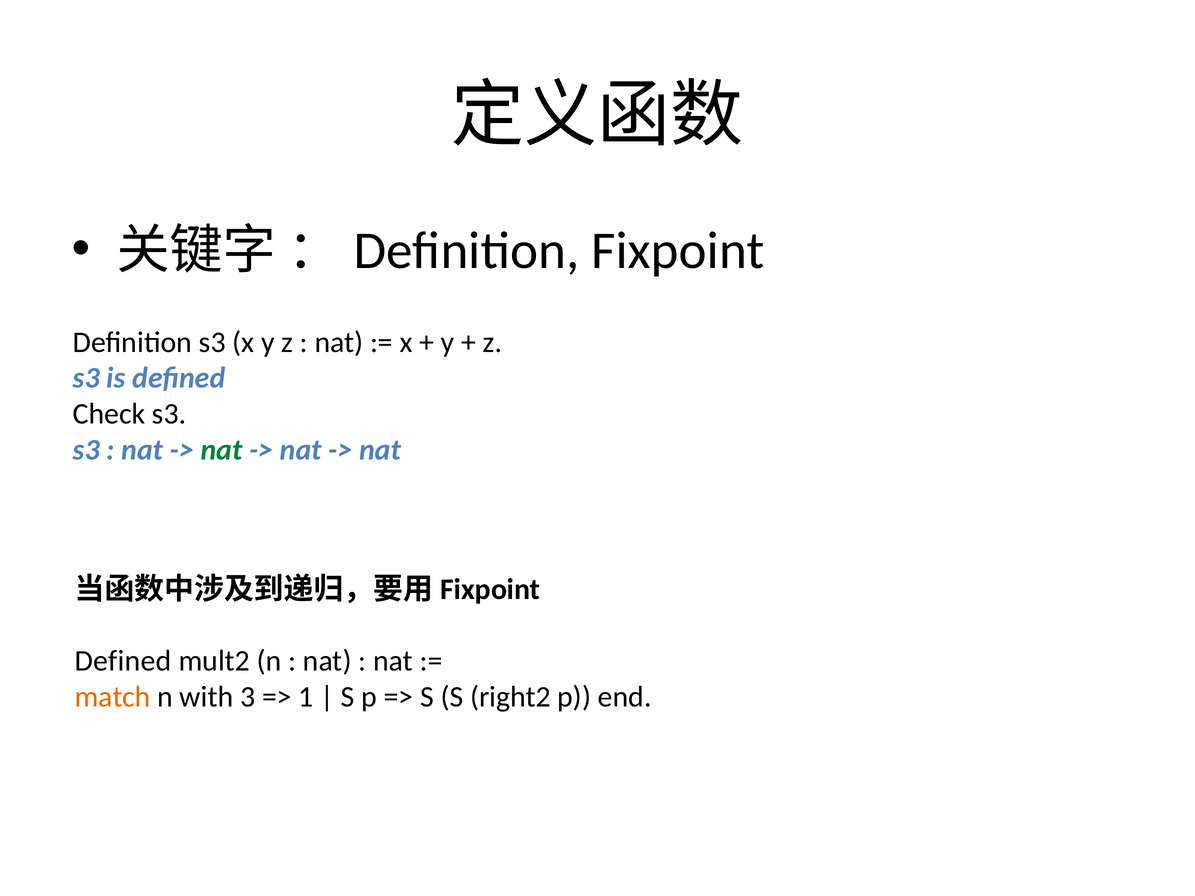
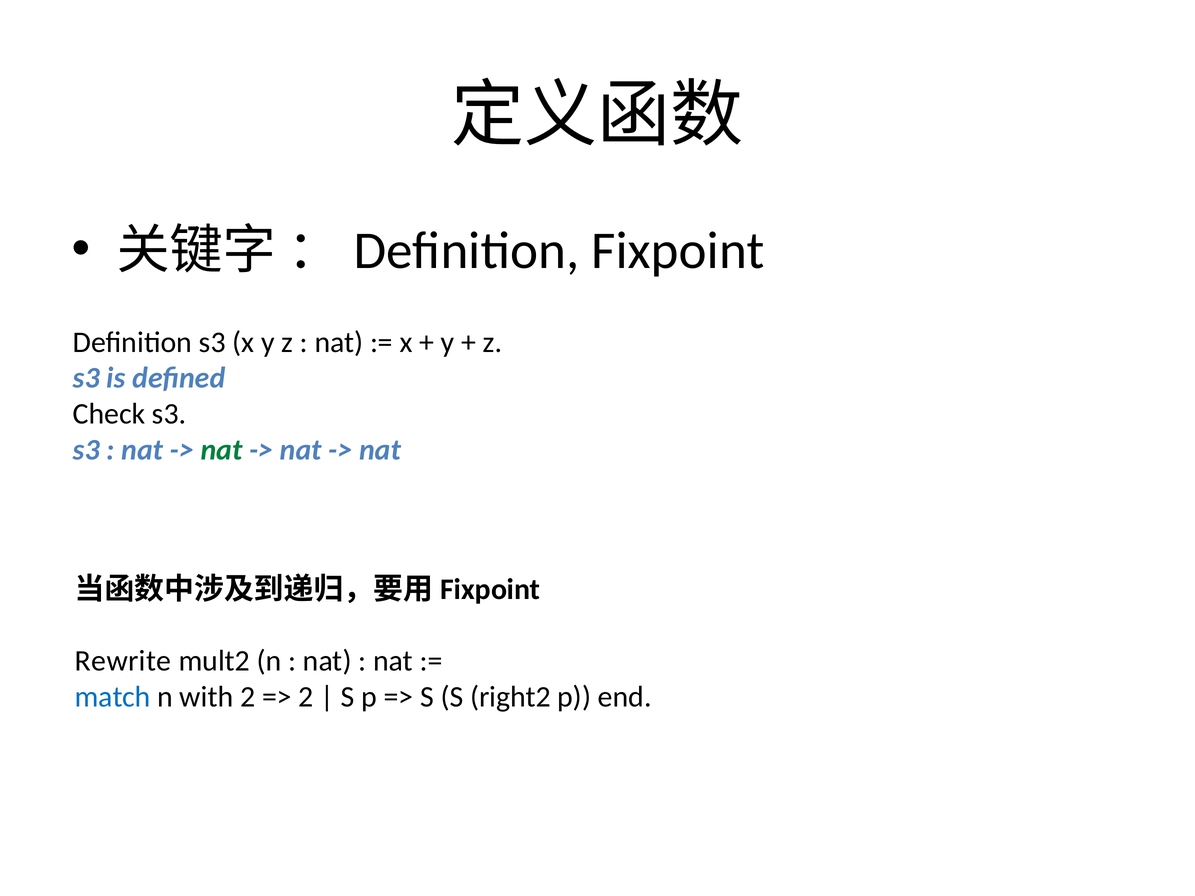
Defined at (123, 661): Defined -> Rewrite
match colour: orange -> blue
with 3: 3 -> 2
1 at (306, 697): 1 -> 2
